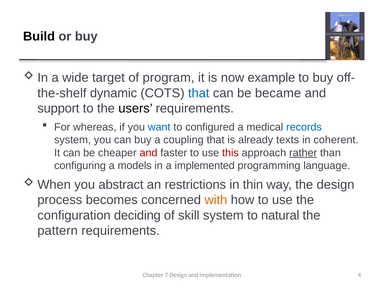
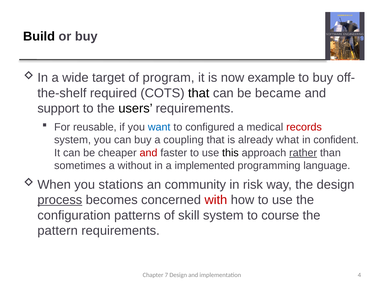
dynamic: dynamic -> required
that at (199, 93) colour: blue -> black
whereas: whereas -> reusable
records colour: blue -> red
texts: texts -> what
coherent: coherent -> confident
this colour: red -> black
configuring: configuring -> sometimes
models: models -> without
abstract: abstract -> stations
restrictions: restrictions -> community
thin: thin -> risk
process underline: none -> present
with colour: orange -> red
deciding: deciding -> patterns
natural: natural -> course
